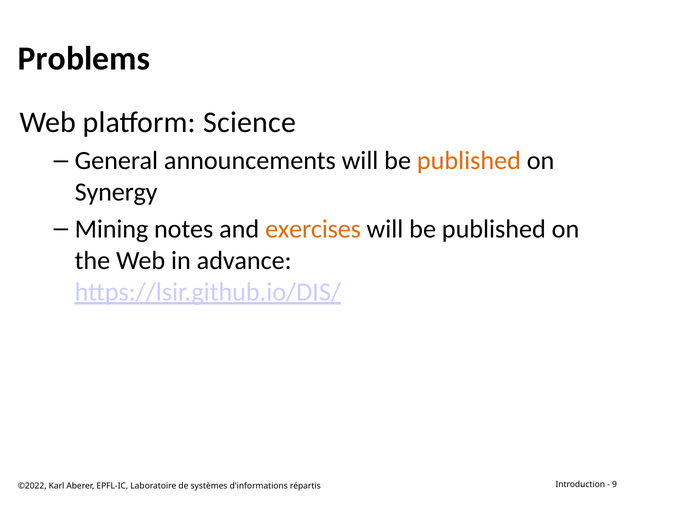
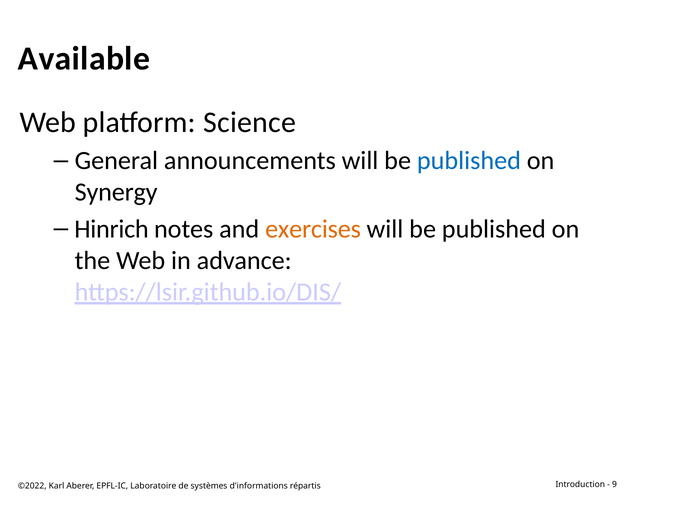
Problems: Problems -> Available
published at (469, 161) colour: orange -> blue
Mining: Mining -> Hinrich
